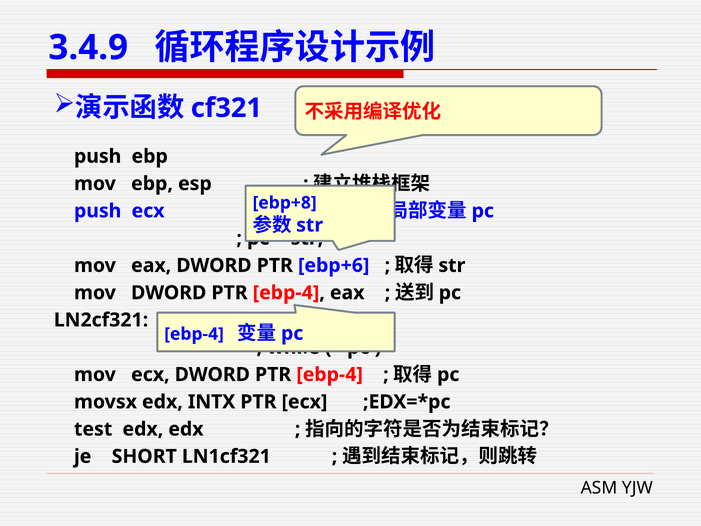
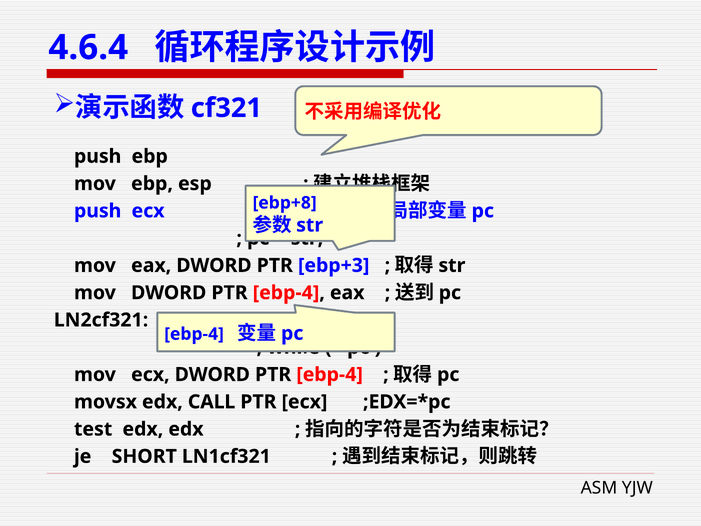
3.4.9: 3.4.9 -> 4.6.4
ebp+6: ebp+6 -> ebp+3
INTX: INTX -> CALL
